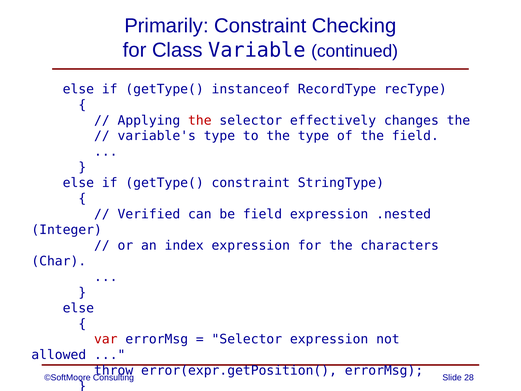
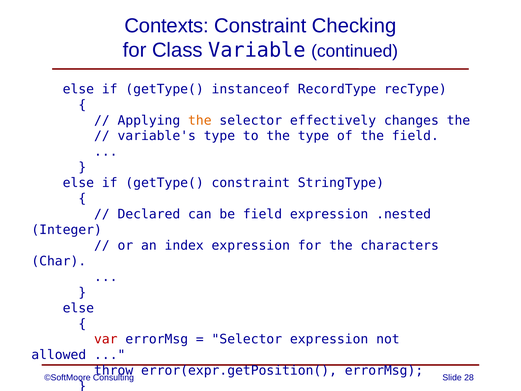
Primarily: Primarily -> Contexts
the at (200, 120) colour: red -> orange
Verified: Verified -> Declared
